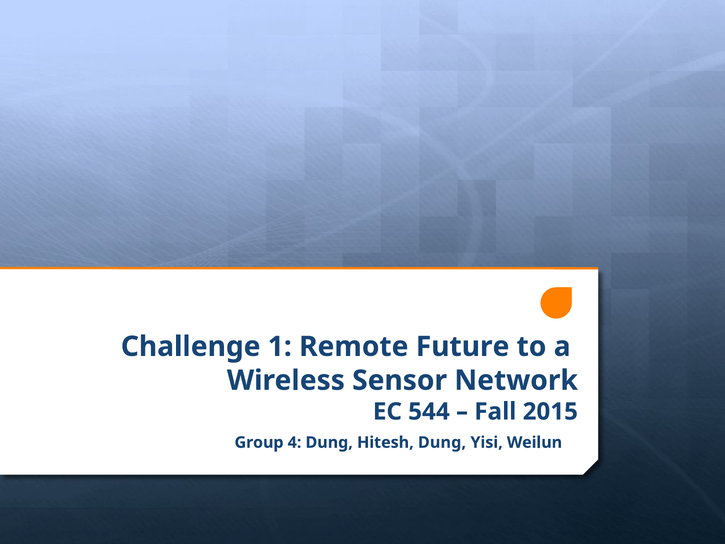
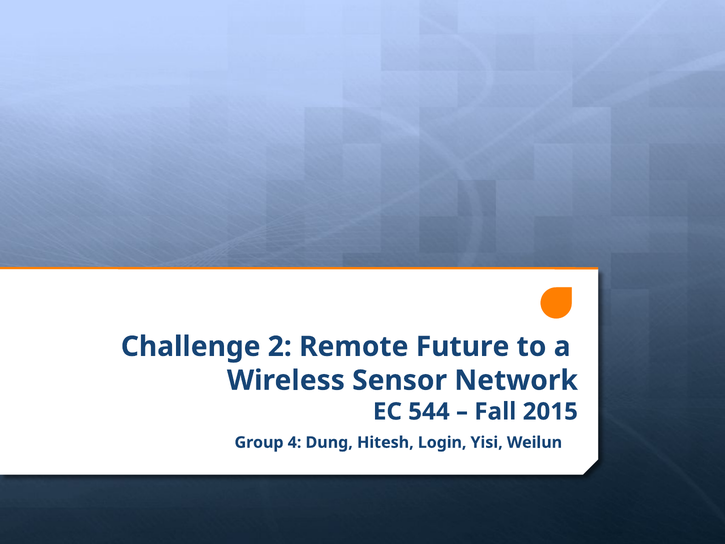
1: 1 -> 2
Hitesh Dung: Dung -> Login
